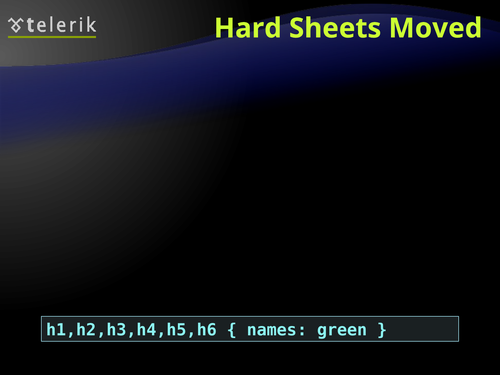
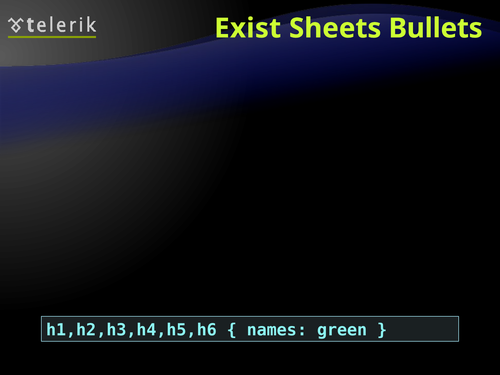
Hard: Hard -> Exist
Moved: Moved -> Bullets
